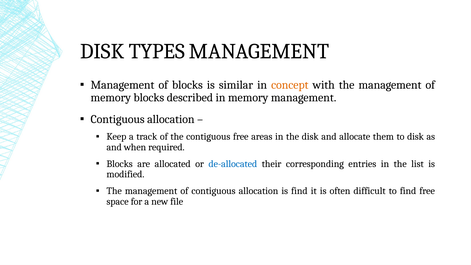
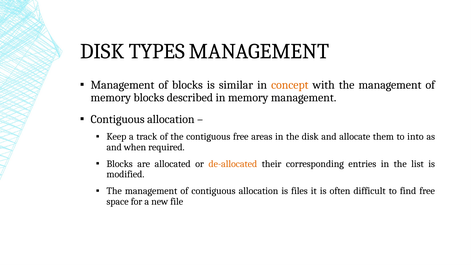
to disk: disk -> into
de-allocated colour: blue -> orange
is find: find -> files
